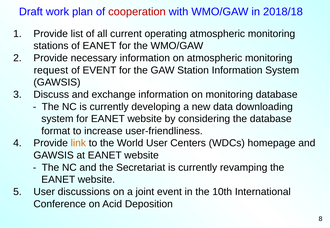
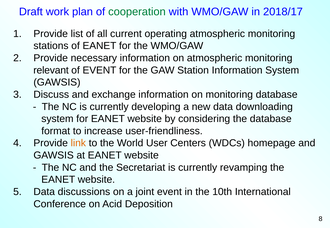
cooperation colour: red -> green
2018/18: 2018/18 -> 2018/17
request: request -> relevant
User at (44, 192): User -> Data
